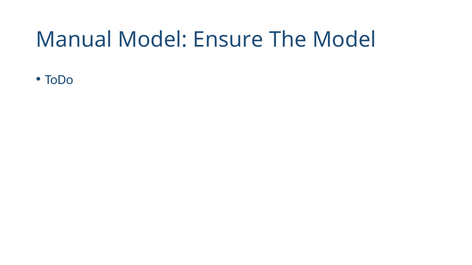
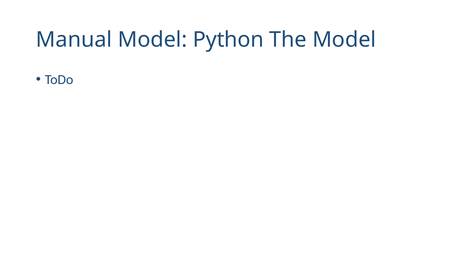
Ensure: Ensure -> Python
